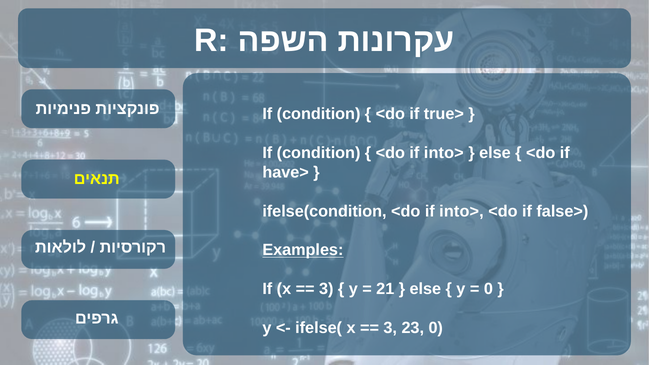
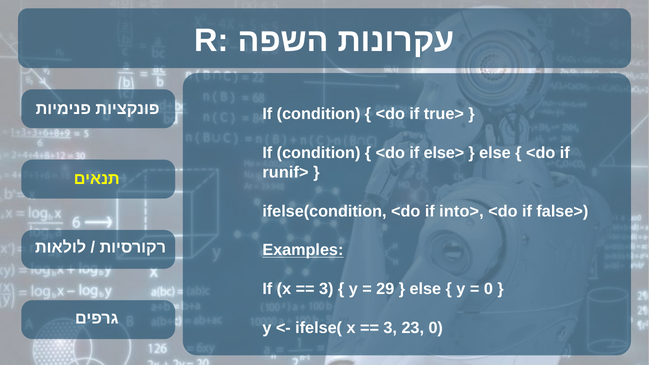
into> at (444, 153): into> -> else>
have>: have> -> runif>
21: 21 -> 29
